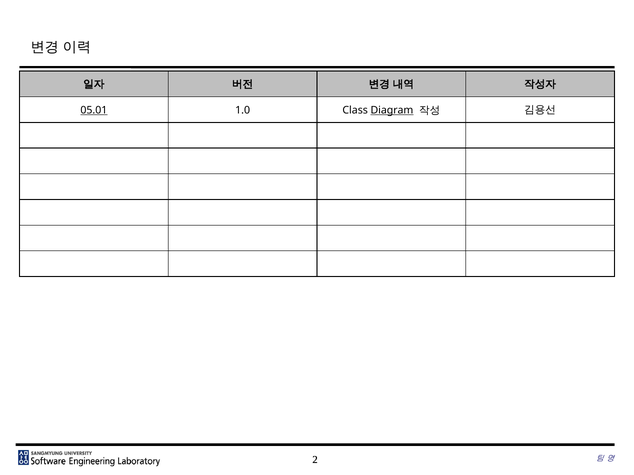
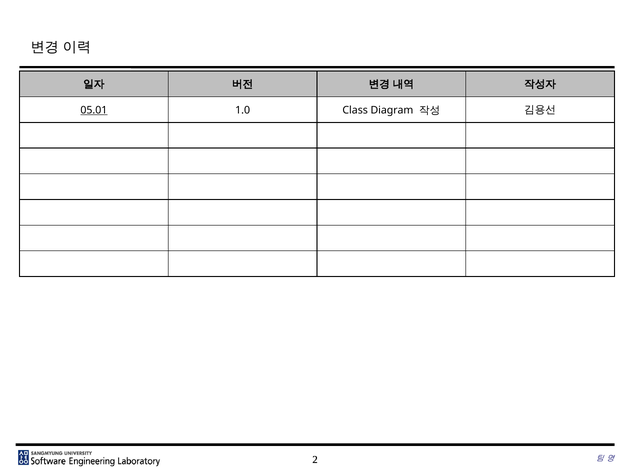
Diagram underline: present -> none
